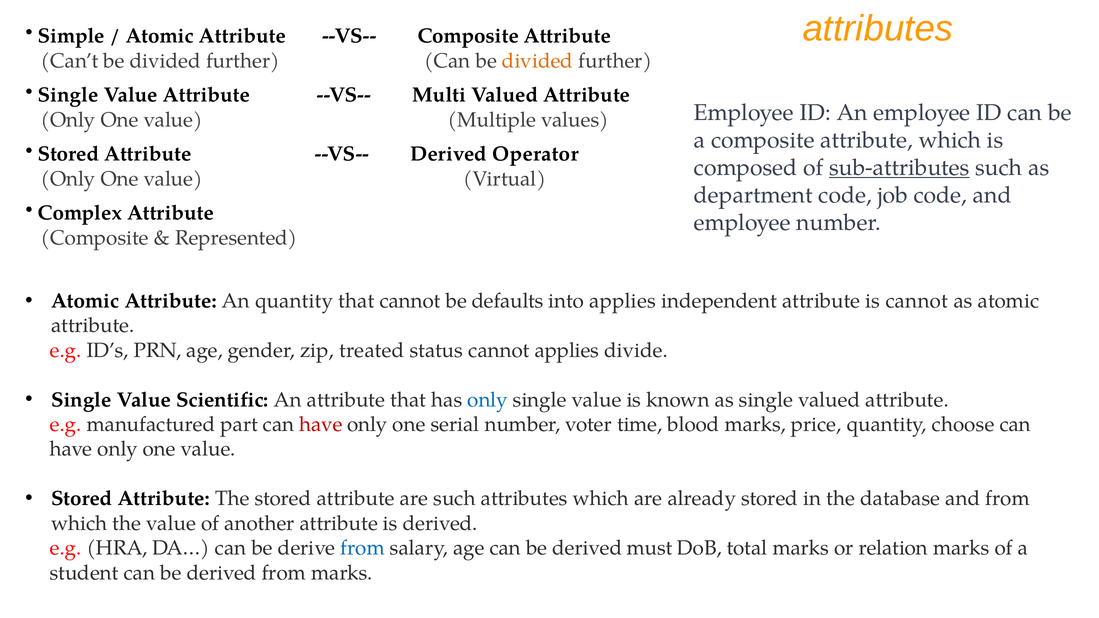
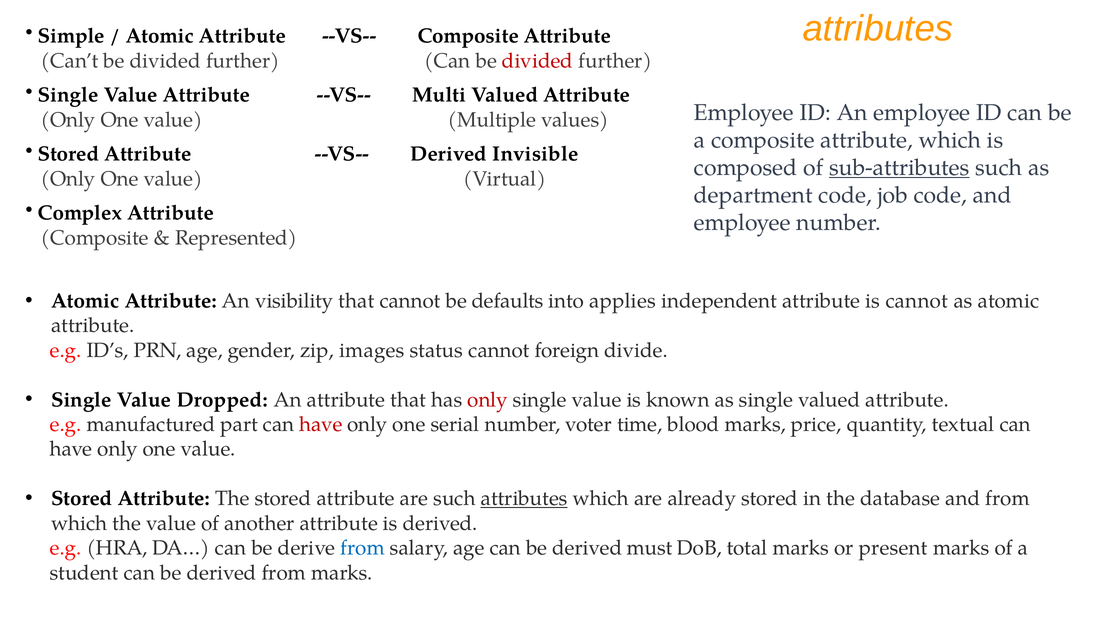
divided at (538, 61) colour: orange -> red
Operator: Operator -> Invisible
An quantity: quantity -> visibility
treated: treated -> images
cannot applies: applies -> foreign
Scientific: Scientific -> Dropped
only at (488, 400) colour: blue -> red
choose: choose -> textual
attributes at (524, 499) underline: none -> present
relation: relation -> present
